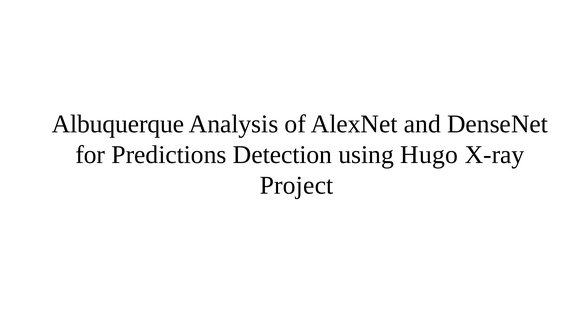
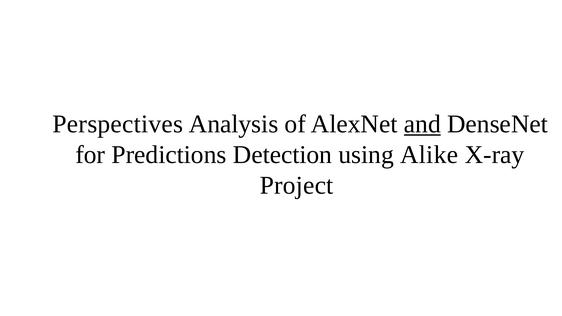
Albuquerque: Albuquerque -> Perspectives
and underline: none -> present
Hugo: Hugo -> Alike
